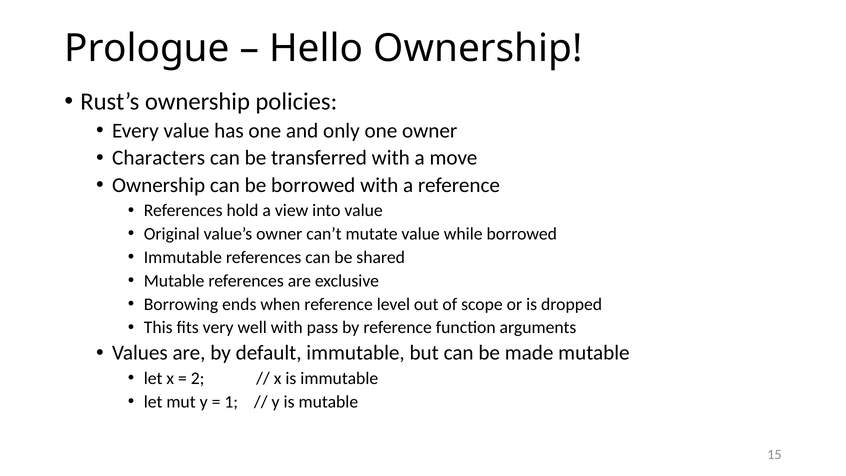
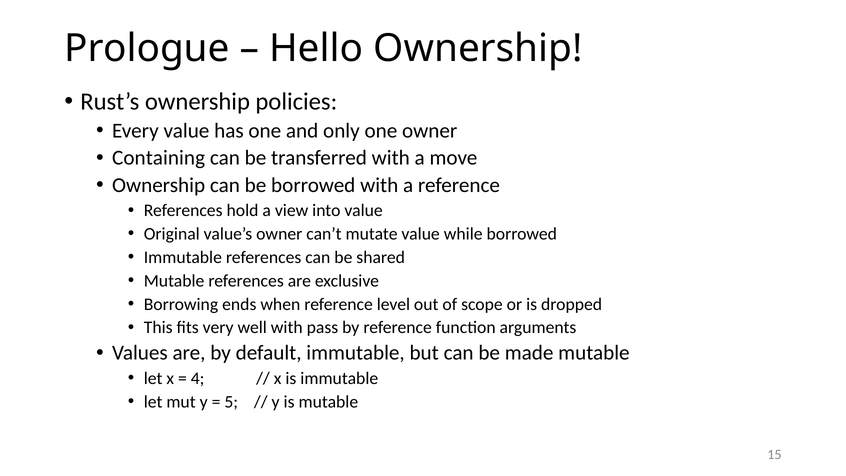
Characters: Characters -> Containing
2: 2 -> 4
1: 1 -> 5
